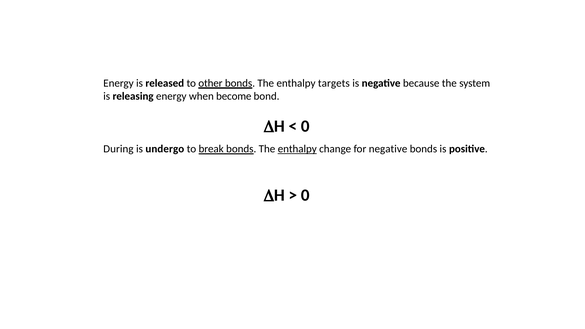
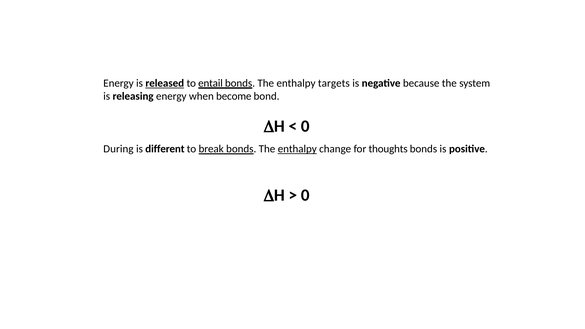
released underline: none -> present
other: other -> entail
undergo: undergo -> different
for negative: negative -> thoughts
